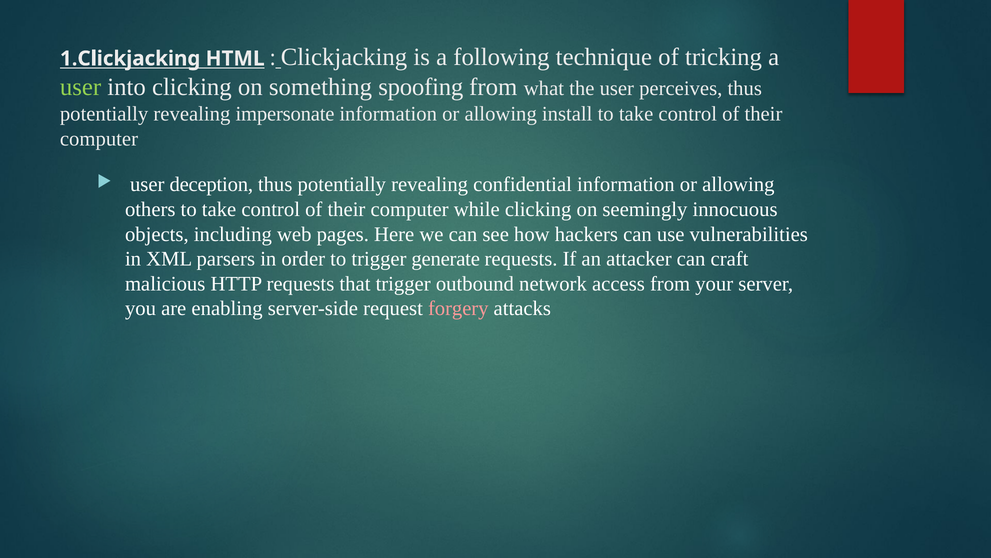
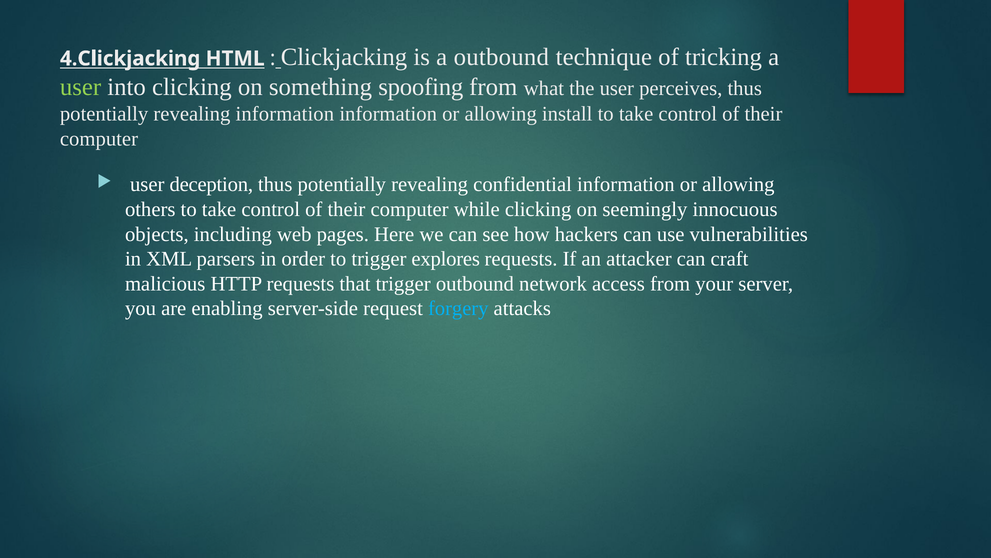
1.Clickjacking: 1.Clickjacking -> 4.Clickjacking
a following: following -> outbound
revealing impersonate: impersonate -> information
generate: generate -> explores
forgery colour: pink -> light blue
